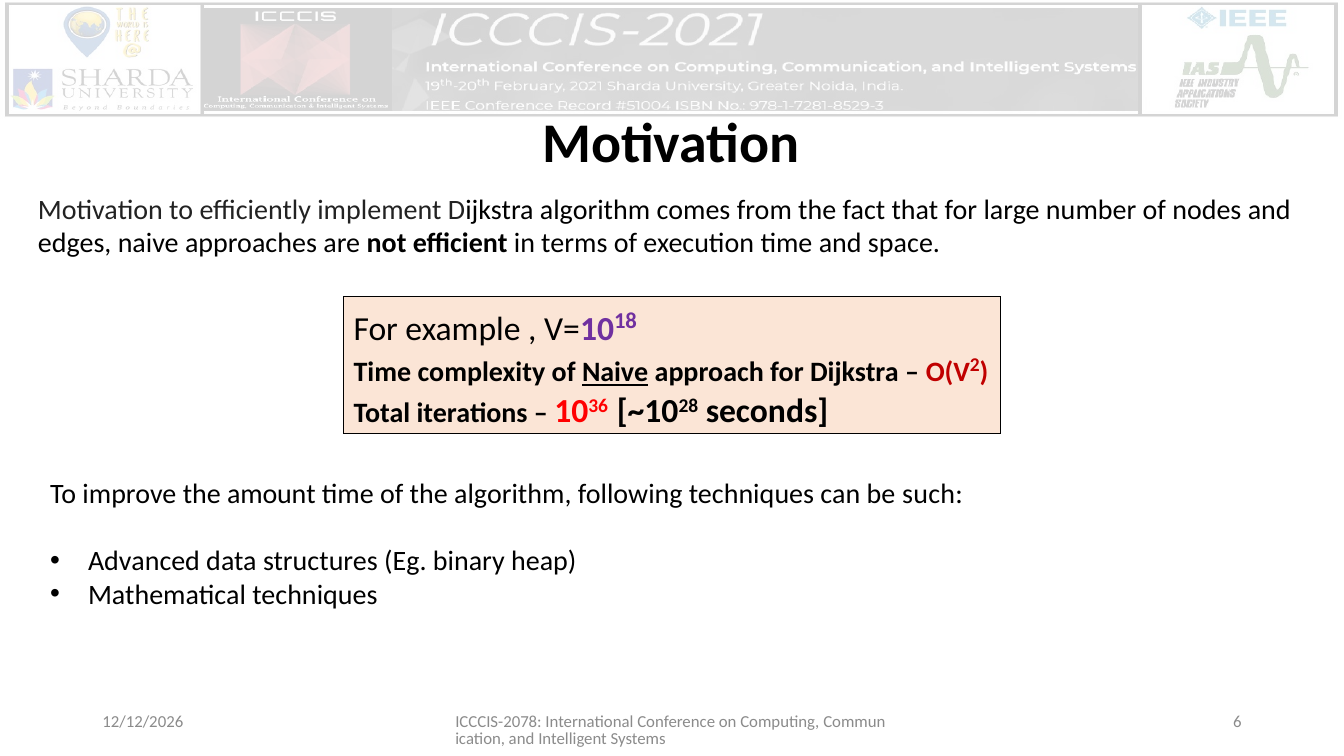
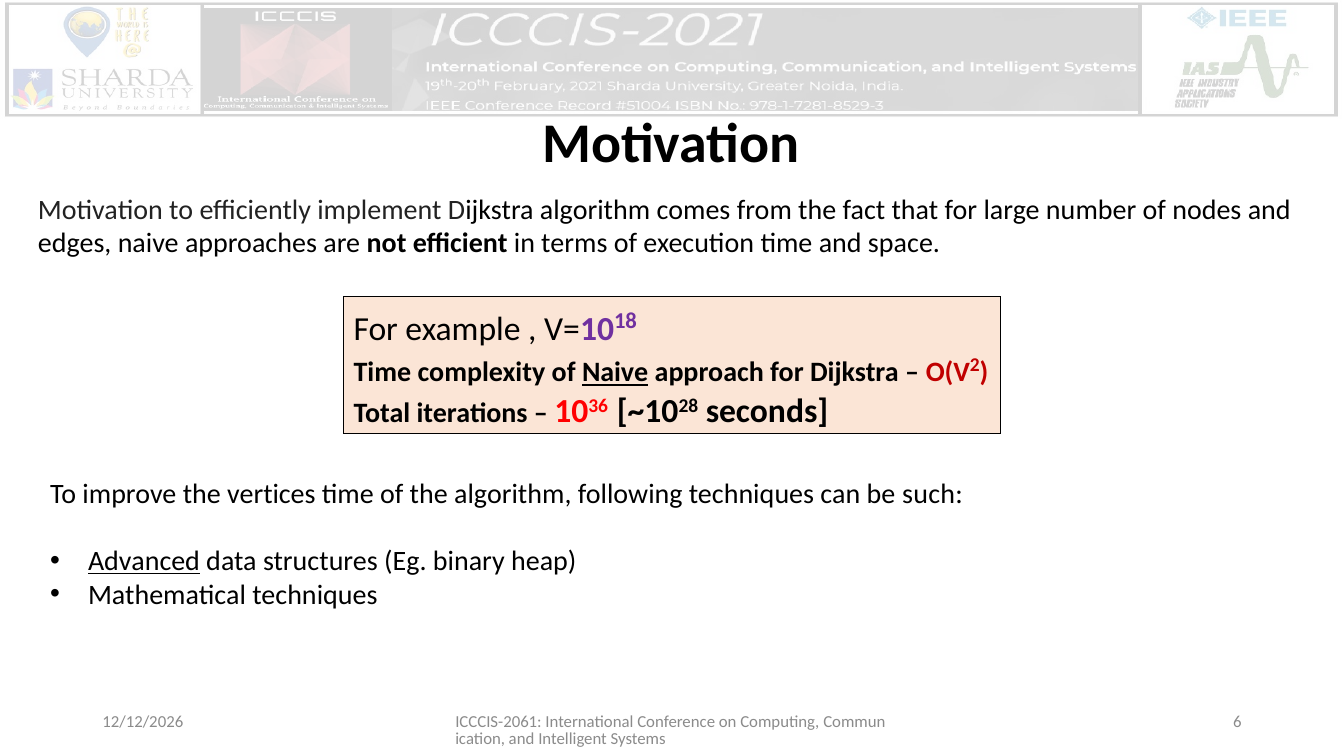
amount: amount -> vertices
Advanced underline: none -> present
ICCCIS-2078: ICCCIS-2078 -> ICCCIS-2061
